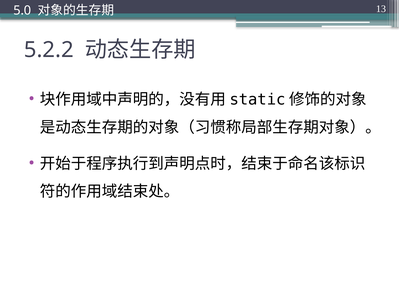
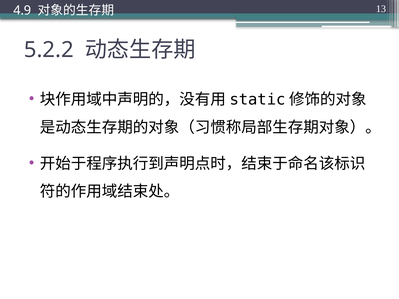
5.0: 5.0 -> 4.9
